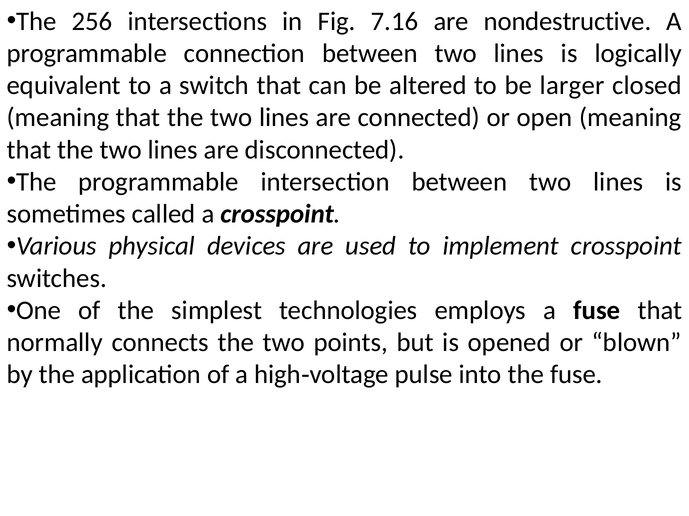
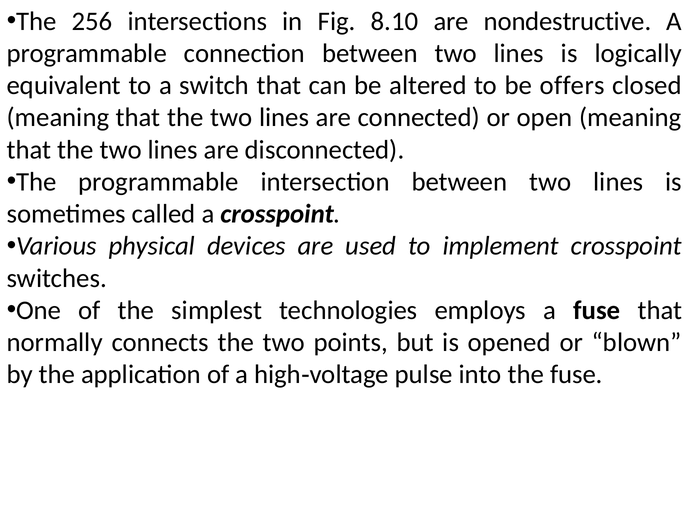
7.16: 7.16 -> 8.10
larger: larger -> offers
